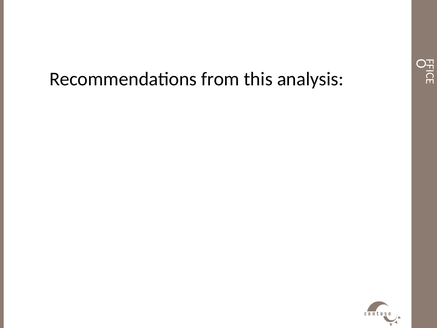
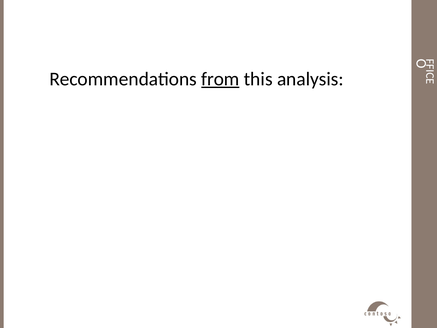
from underline: none -> present
